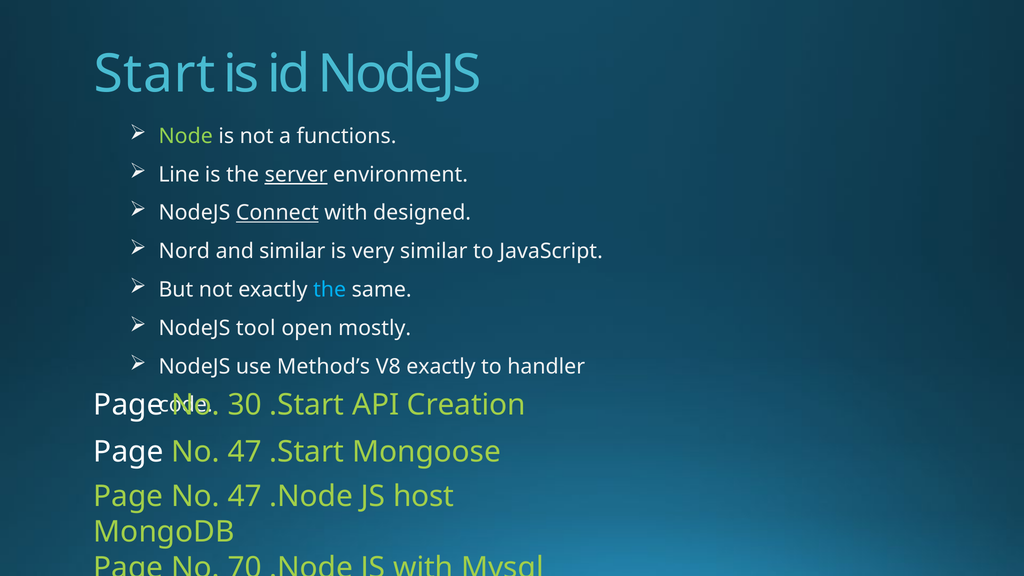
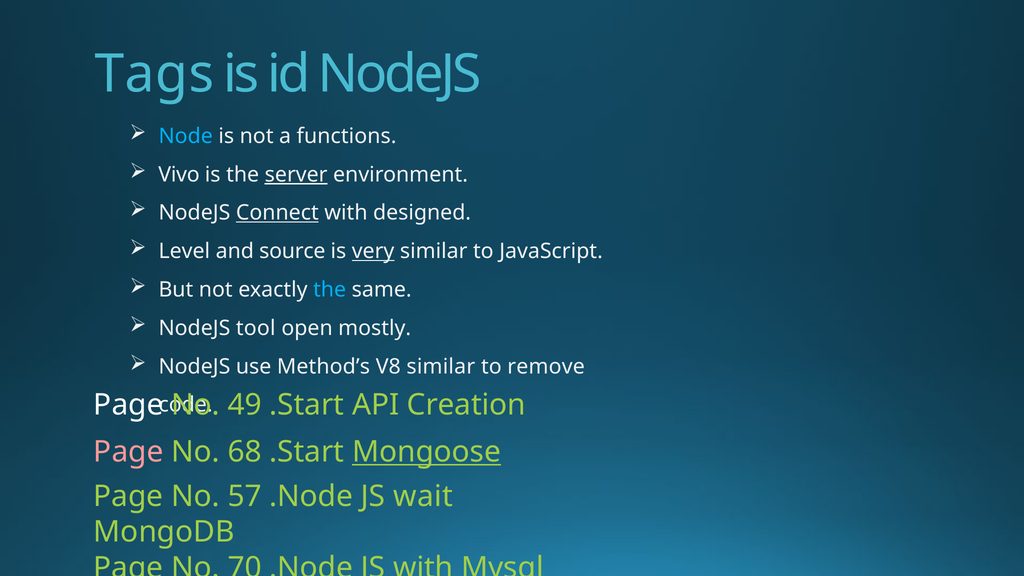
Start: Start -> Tags
Node colour: light green -> light blue
Line: Line -> Vivo
Nord: Nord -> Level
and similar: similar -> source
very underline: none -> present
V8 exactly: exactly -> similar
handler: handler -> remove
30: 30 -> 49
Page at (128, 452) colour: white -> pink
47 at (245, 452): 47 -> 68
Mongoose underline: none -> present
47 at (245, 496): 47 -> 57
host: host -> wait
